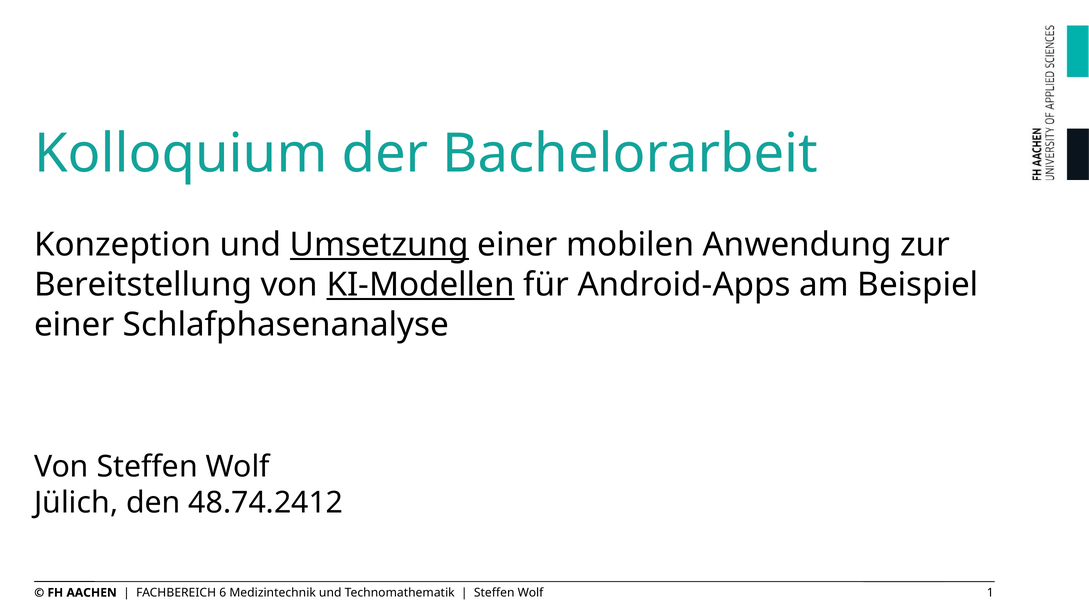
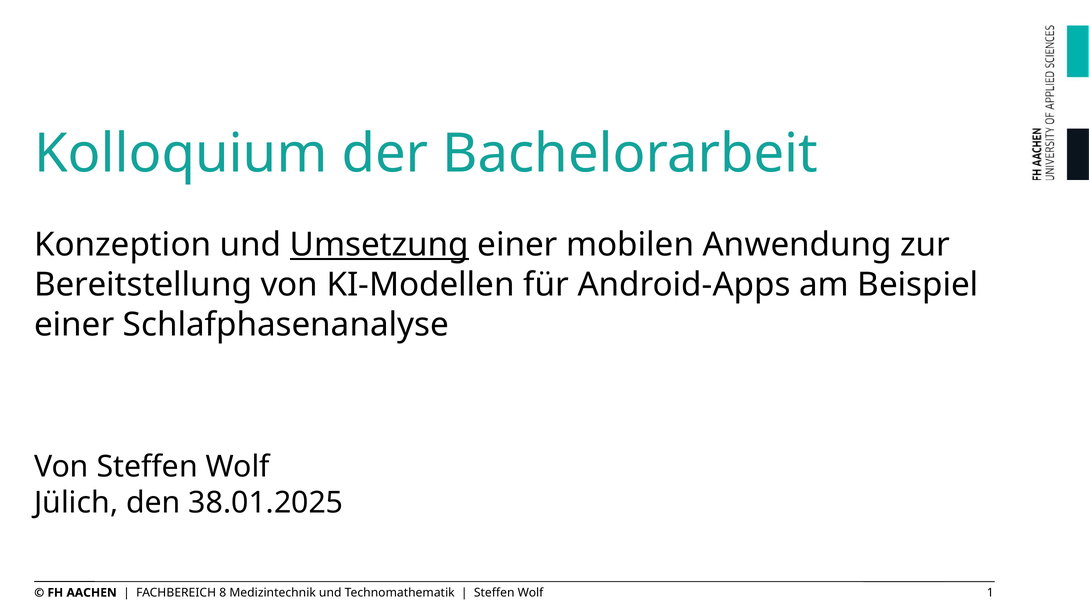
KI-Modellen underline: present -> none
48.74.2412: 48.74.2412 -> 38.01.2025
6: 6 -> 8
